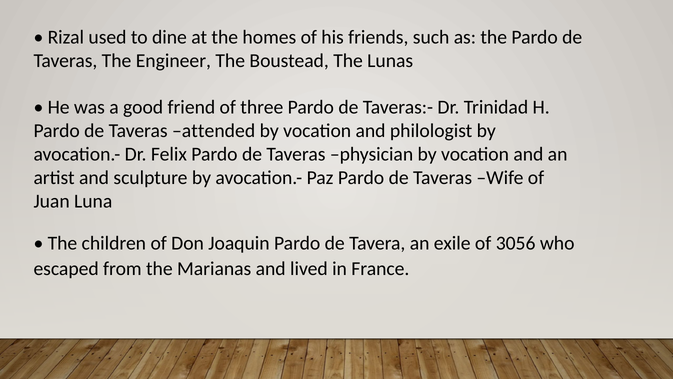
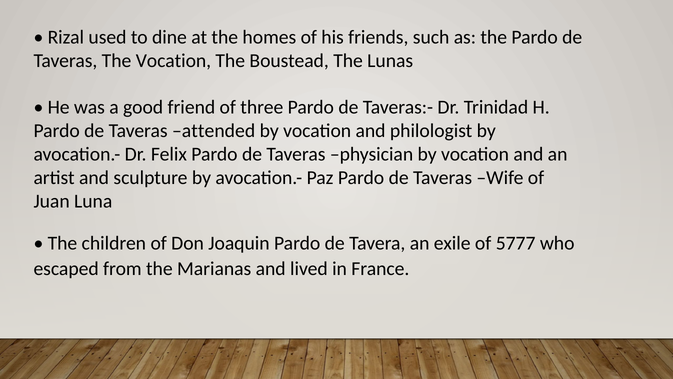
The Engineer: Engineer -> Vocation
3056: 3056 -> 5777
